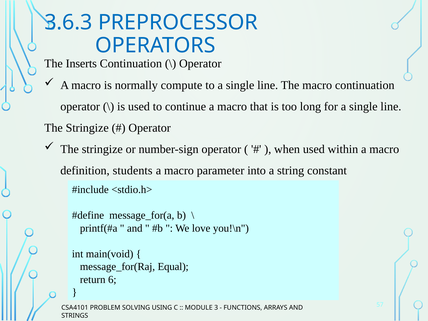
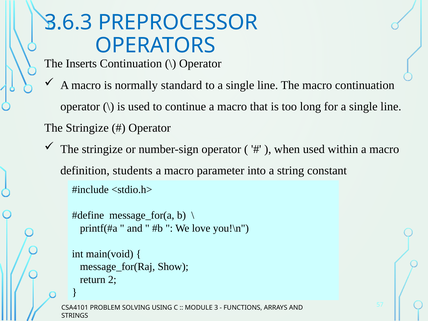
compute: compute -> standard
Equal: Equal -> Show
6: 6 -> 2
